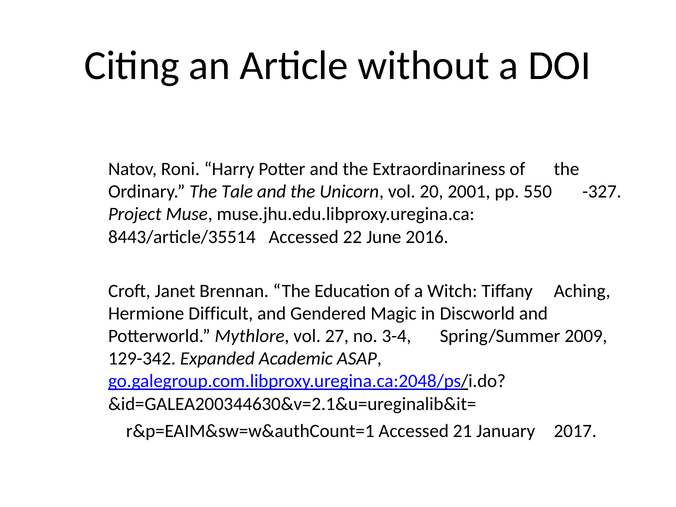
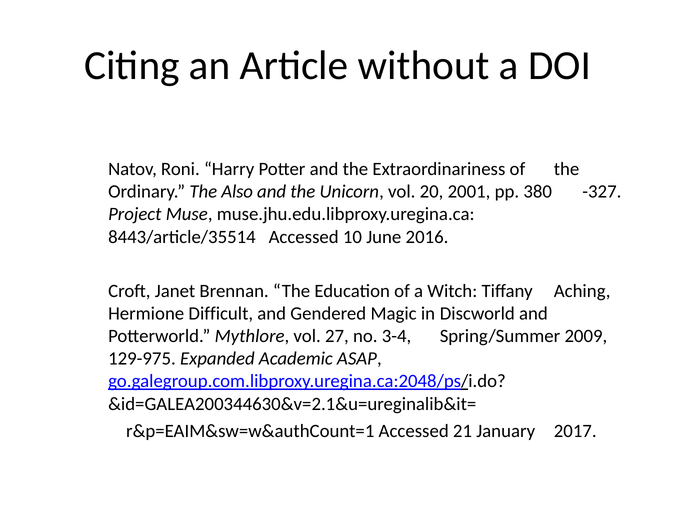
Tale: Tale -> Also
550: 550 -> 380
22: 22 -> 10
129-342: 129-342 -> 129-975
